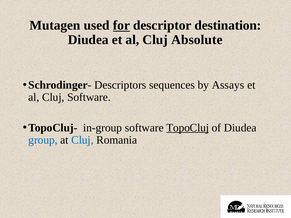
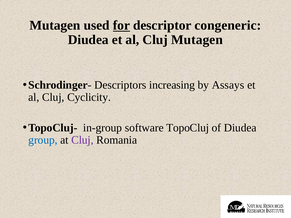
destination: destination -> congeneric
Cluj Absolute: Absolute -> Mutagen
sequences: sequences -> increasing
Cluj Software: Software -> Cyclicity
TopoCluj underline: present -> none
Cluj at (82, 140) colour: blue -> purple
